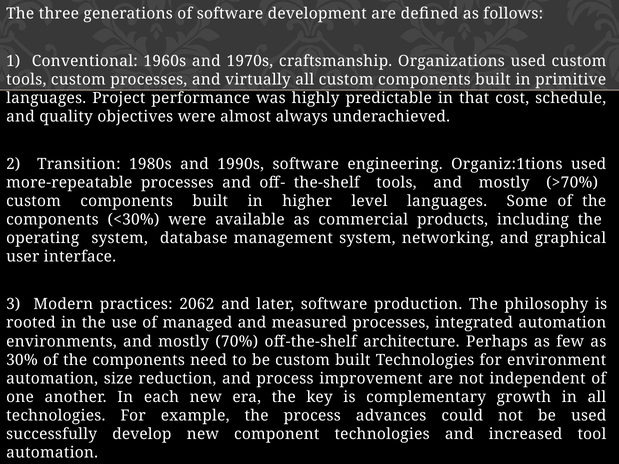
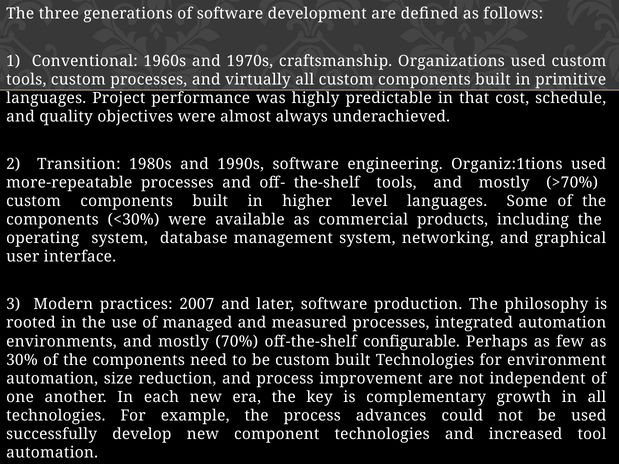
2062: 2062 -> 2007
architecture: architecture -> configurable
